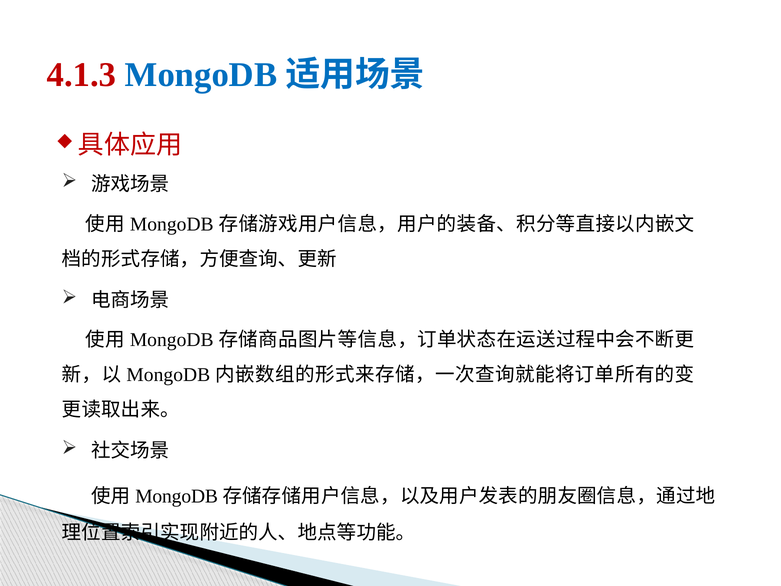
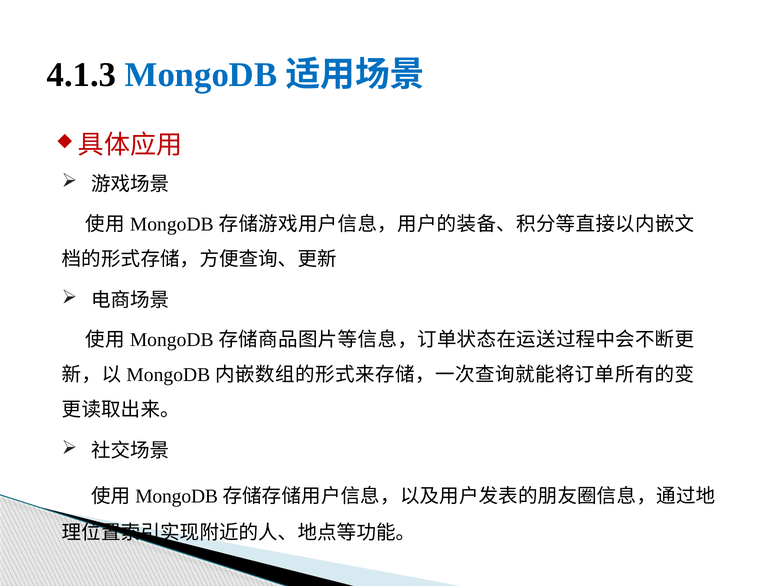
4.1.3 colour: red -> black
